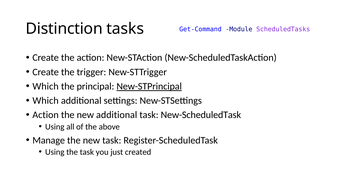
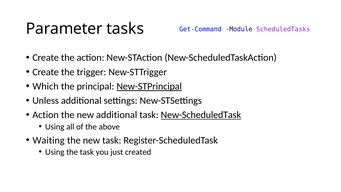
Distinction: Distinction -> Parameter
Which at (46, 101): Which -> Unless
New-ScheduledTask underline: none -> present
Manage: Manage -> Waiting
